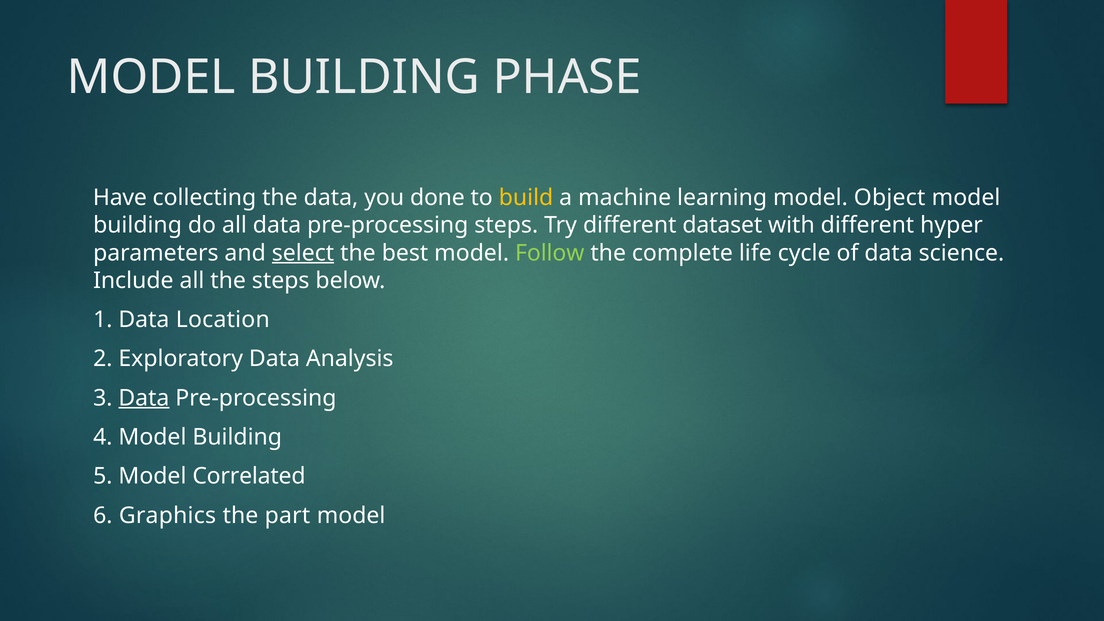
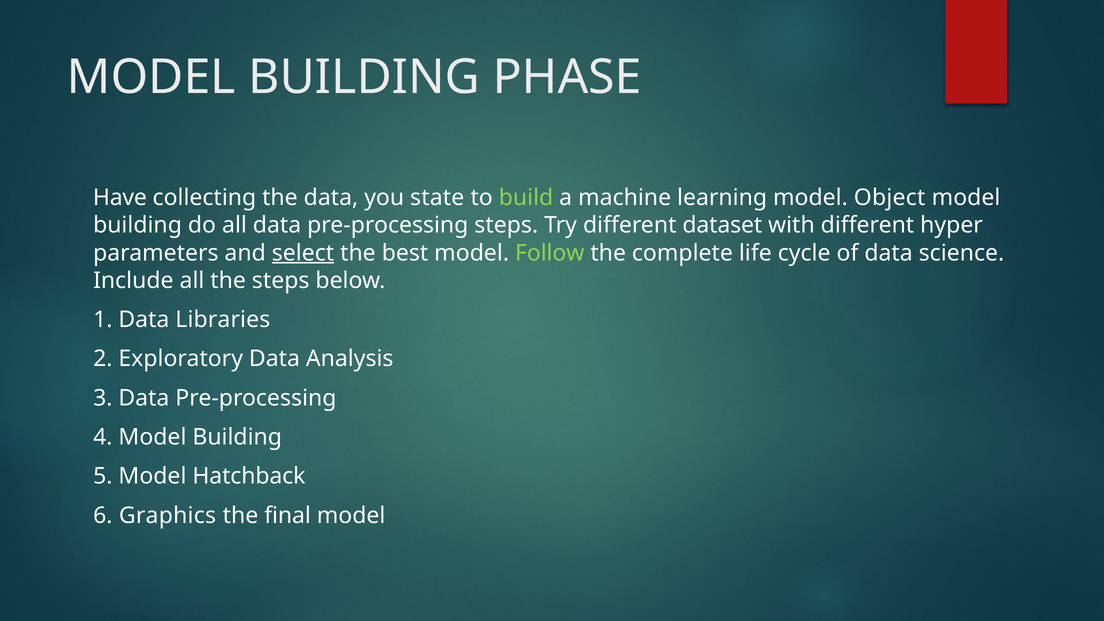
done: done -> state
build colour: yellow -> light green
Location: Location -> Libraries
Data at (144, 398) underline: present -> none
Correlated: Correlated -> Hatchback
part: part -> final
